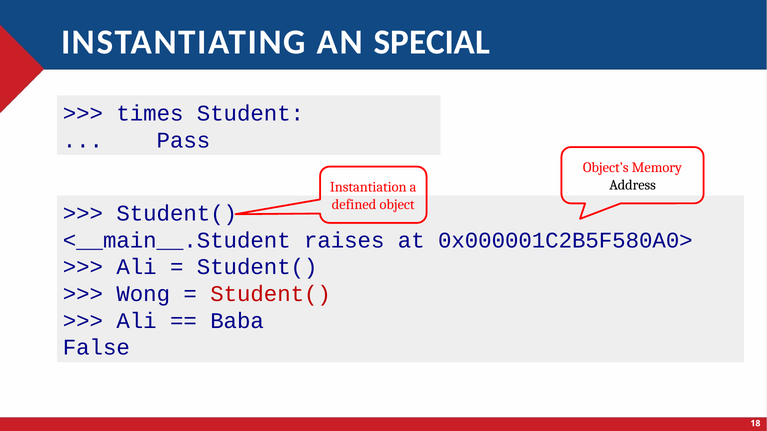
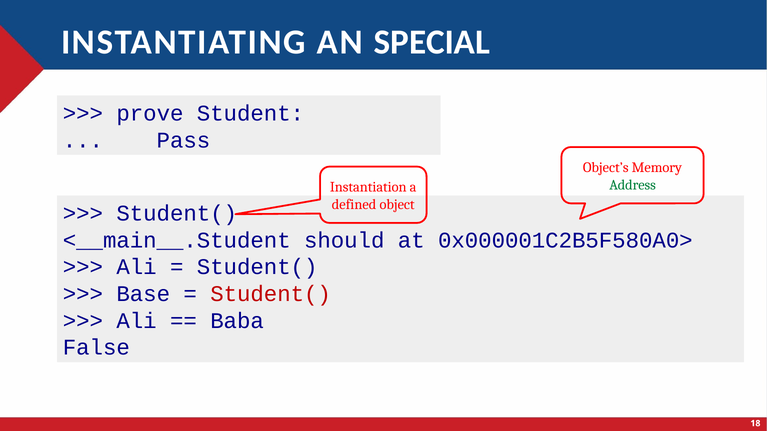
times: times -> prove
Address colour: black -> green
raises: raises -> should
Wong: Wong -> Base
